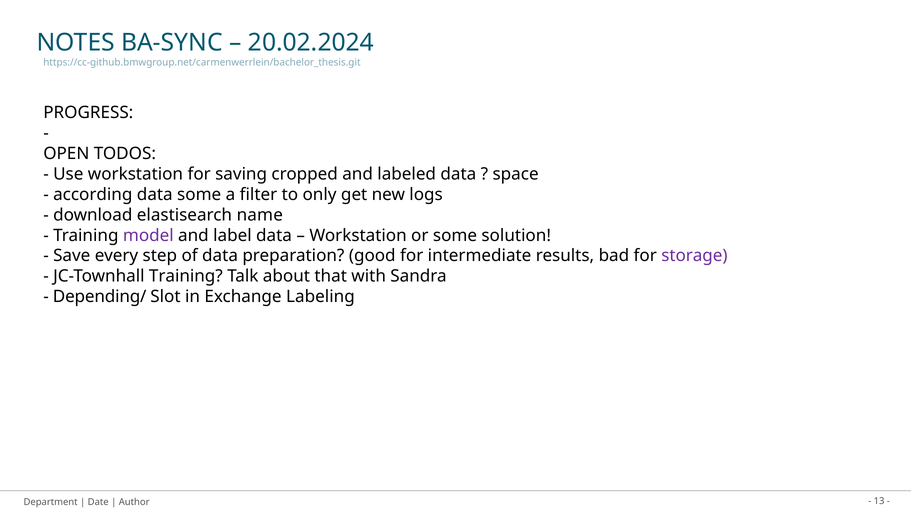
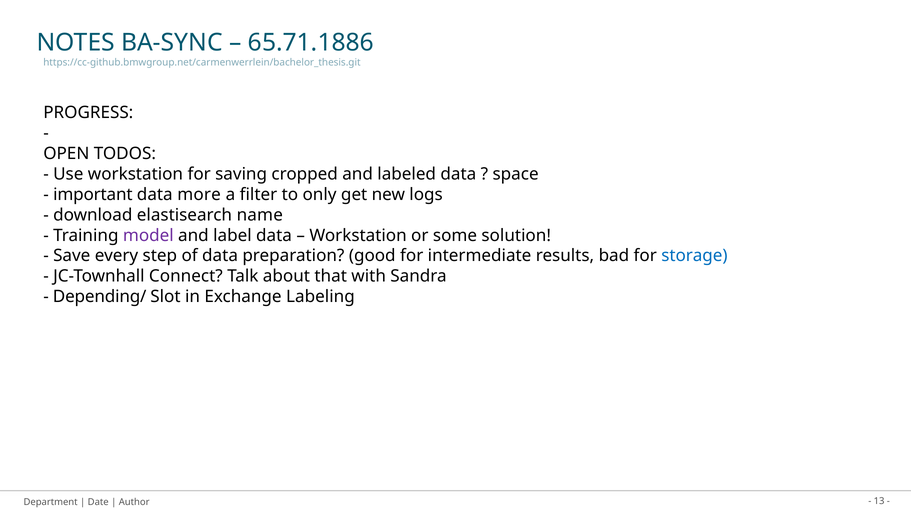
20.02.2024: 20.02.2024 -> 65.71.1886
according: according -> important
data some: some -> more
storage colour: purple -> blue
JC-Townhall Training: Training -> Connect
